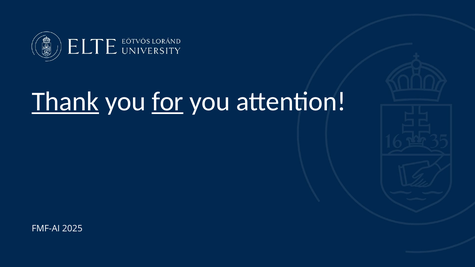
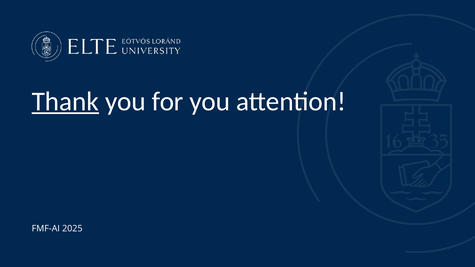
for underline: present -> none
